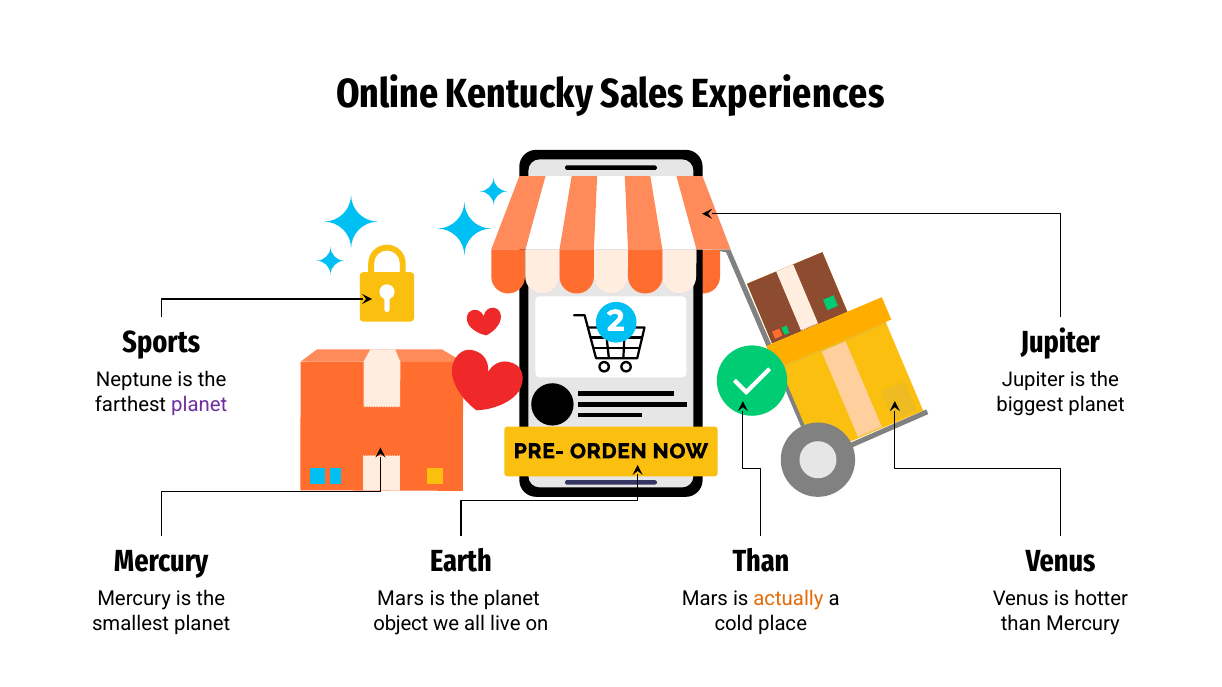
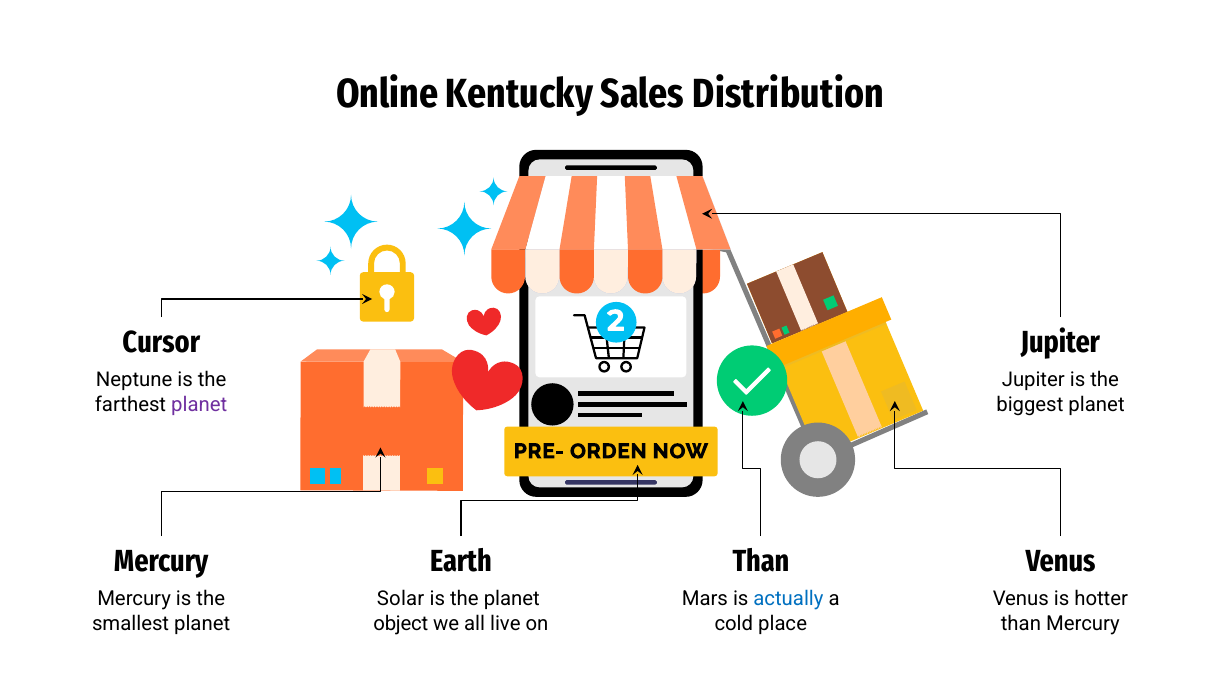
Experiences: Experiences -> Distribution
Sports: Sports -> Cursor
Mars at (401, 599): Mars -> Solar
actually colour: orange -> blue
